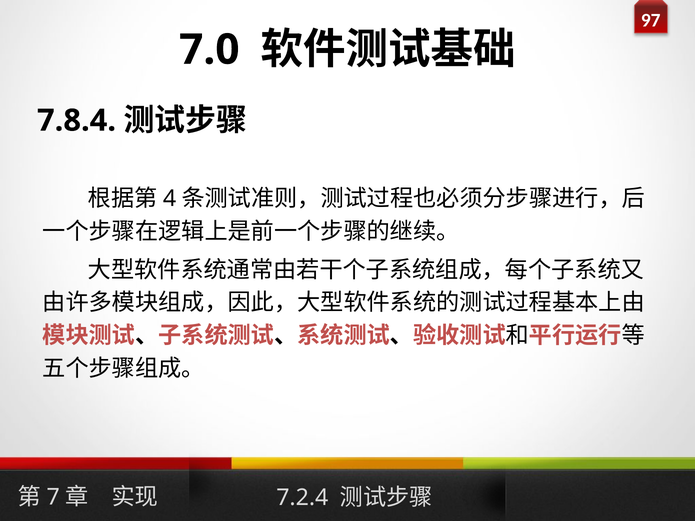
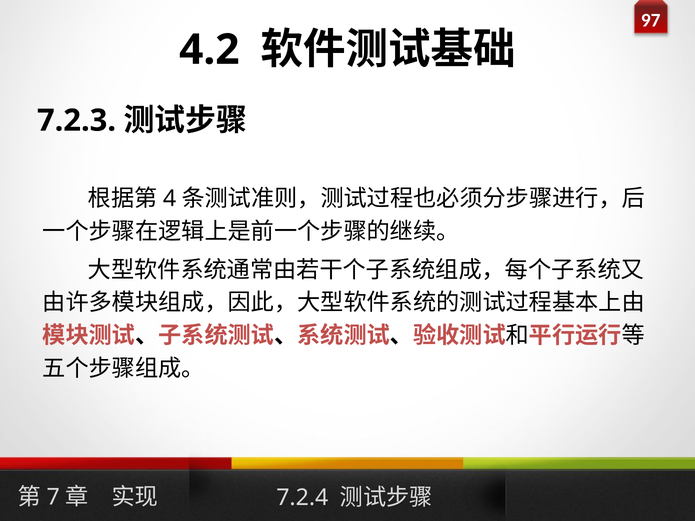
7.0: 7.0 -> 4.2
7.8.4: 7.8.4 -> 7.2.3
